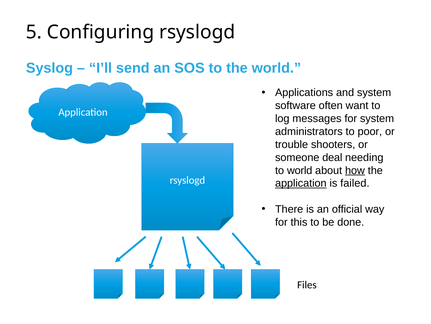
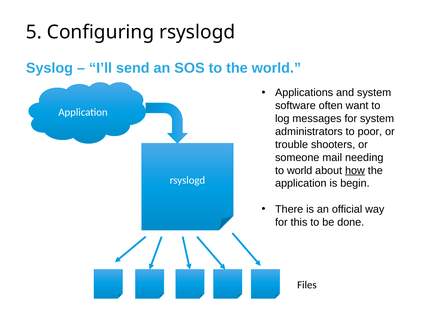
deal: deal -> mail
application at (301, 183) underline: present -> none
failed: failed -> begin
